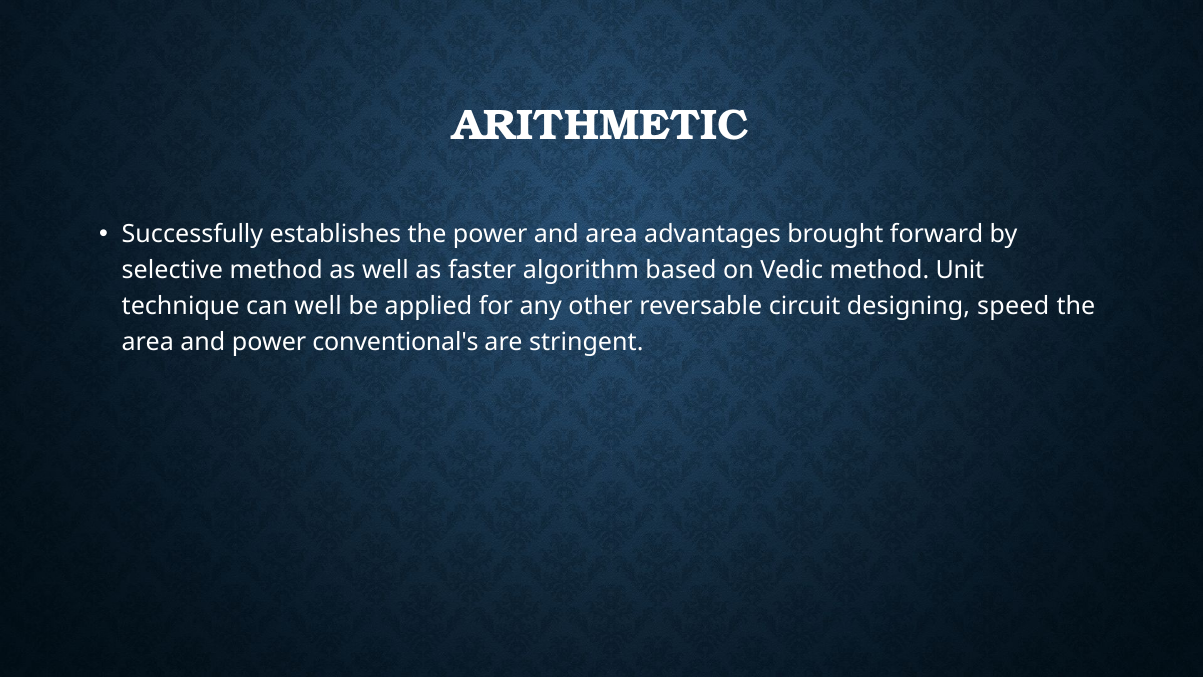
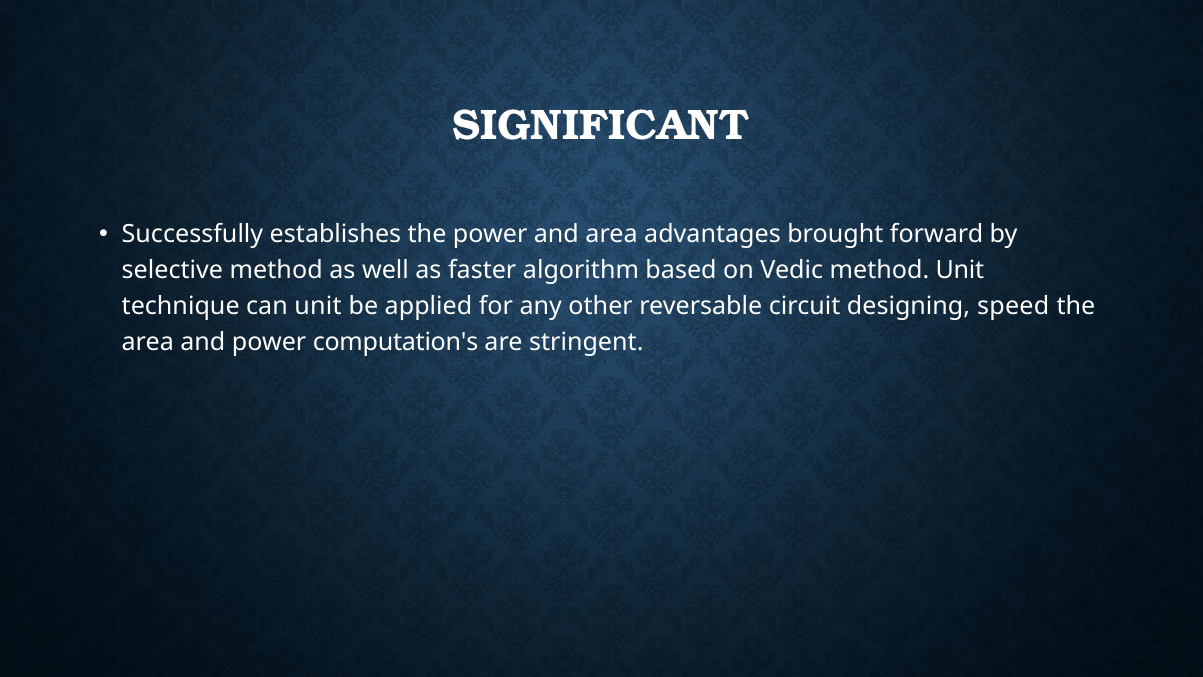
ARITHMETIC: ARITHMETIC -> SIGNIFICANT
can well: well -> unit
conventional's: conventional's -> computation's
